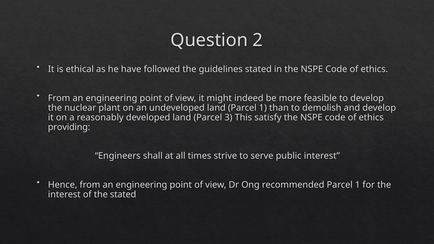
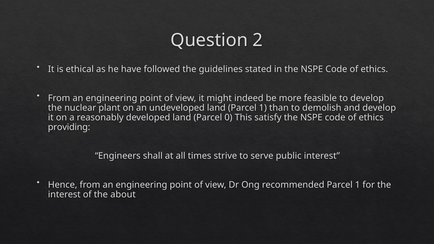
3: 3 -> 0
the stated: stated -> about
